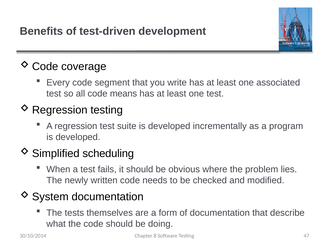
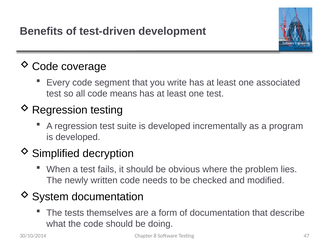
scheduling: scheduling -> decryption
